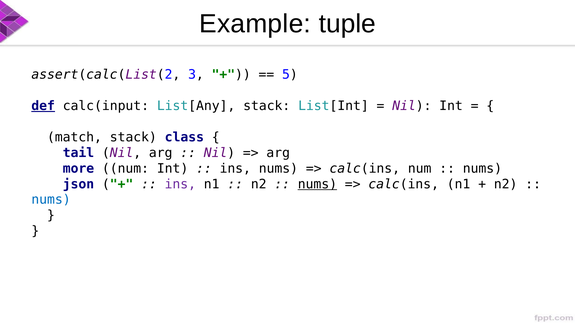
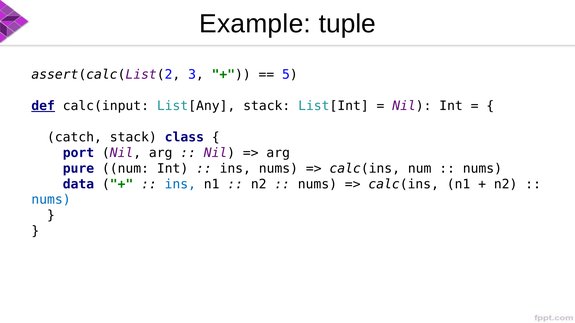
match: match -> catch
tail: tail -> port
more: more -> pure
json: json -> data
ins at (180, 184) colour: purple -> blue
nums at (317, 184) underline: present -> none
